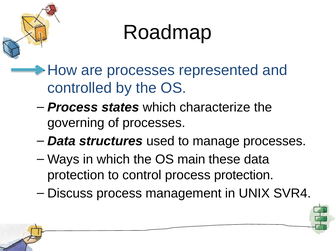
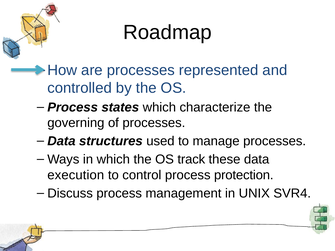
main: main -> track
protection at (76, 175): protection -> execution
